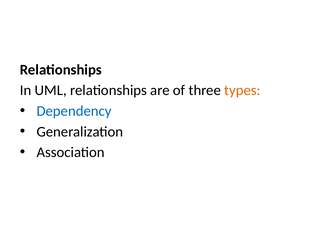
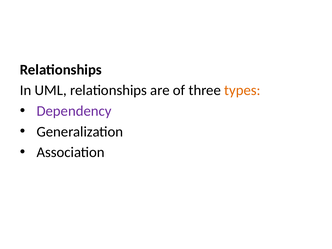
Dependency colour: blue -> purple
